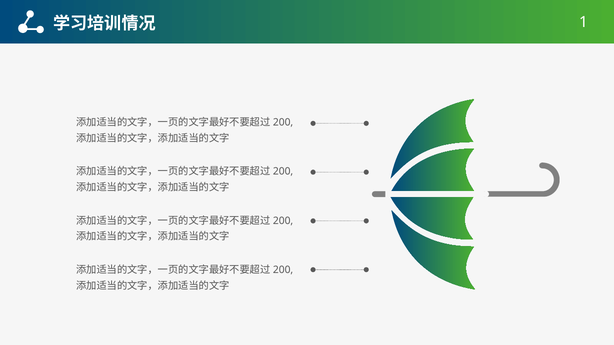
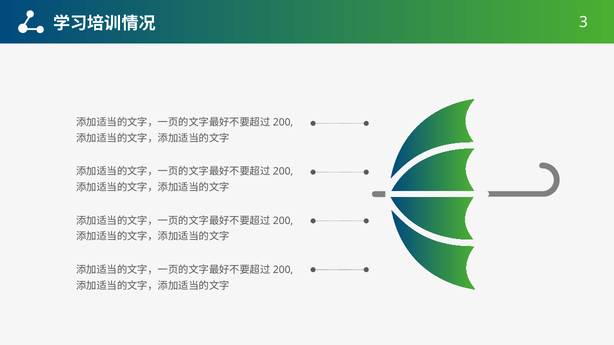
1: 1 -> 3
